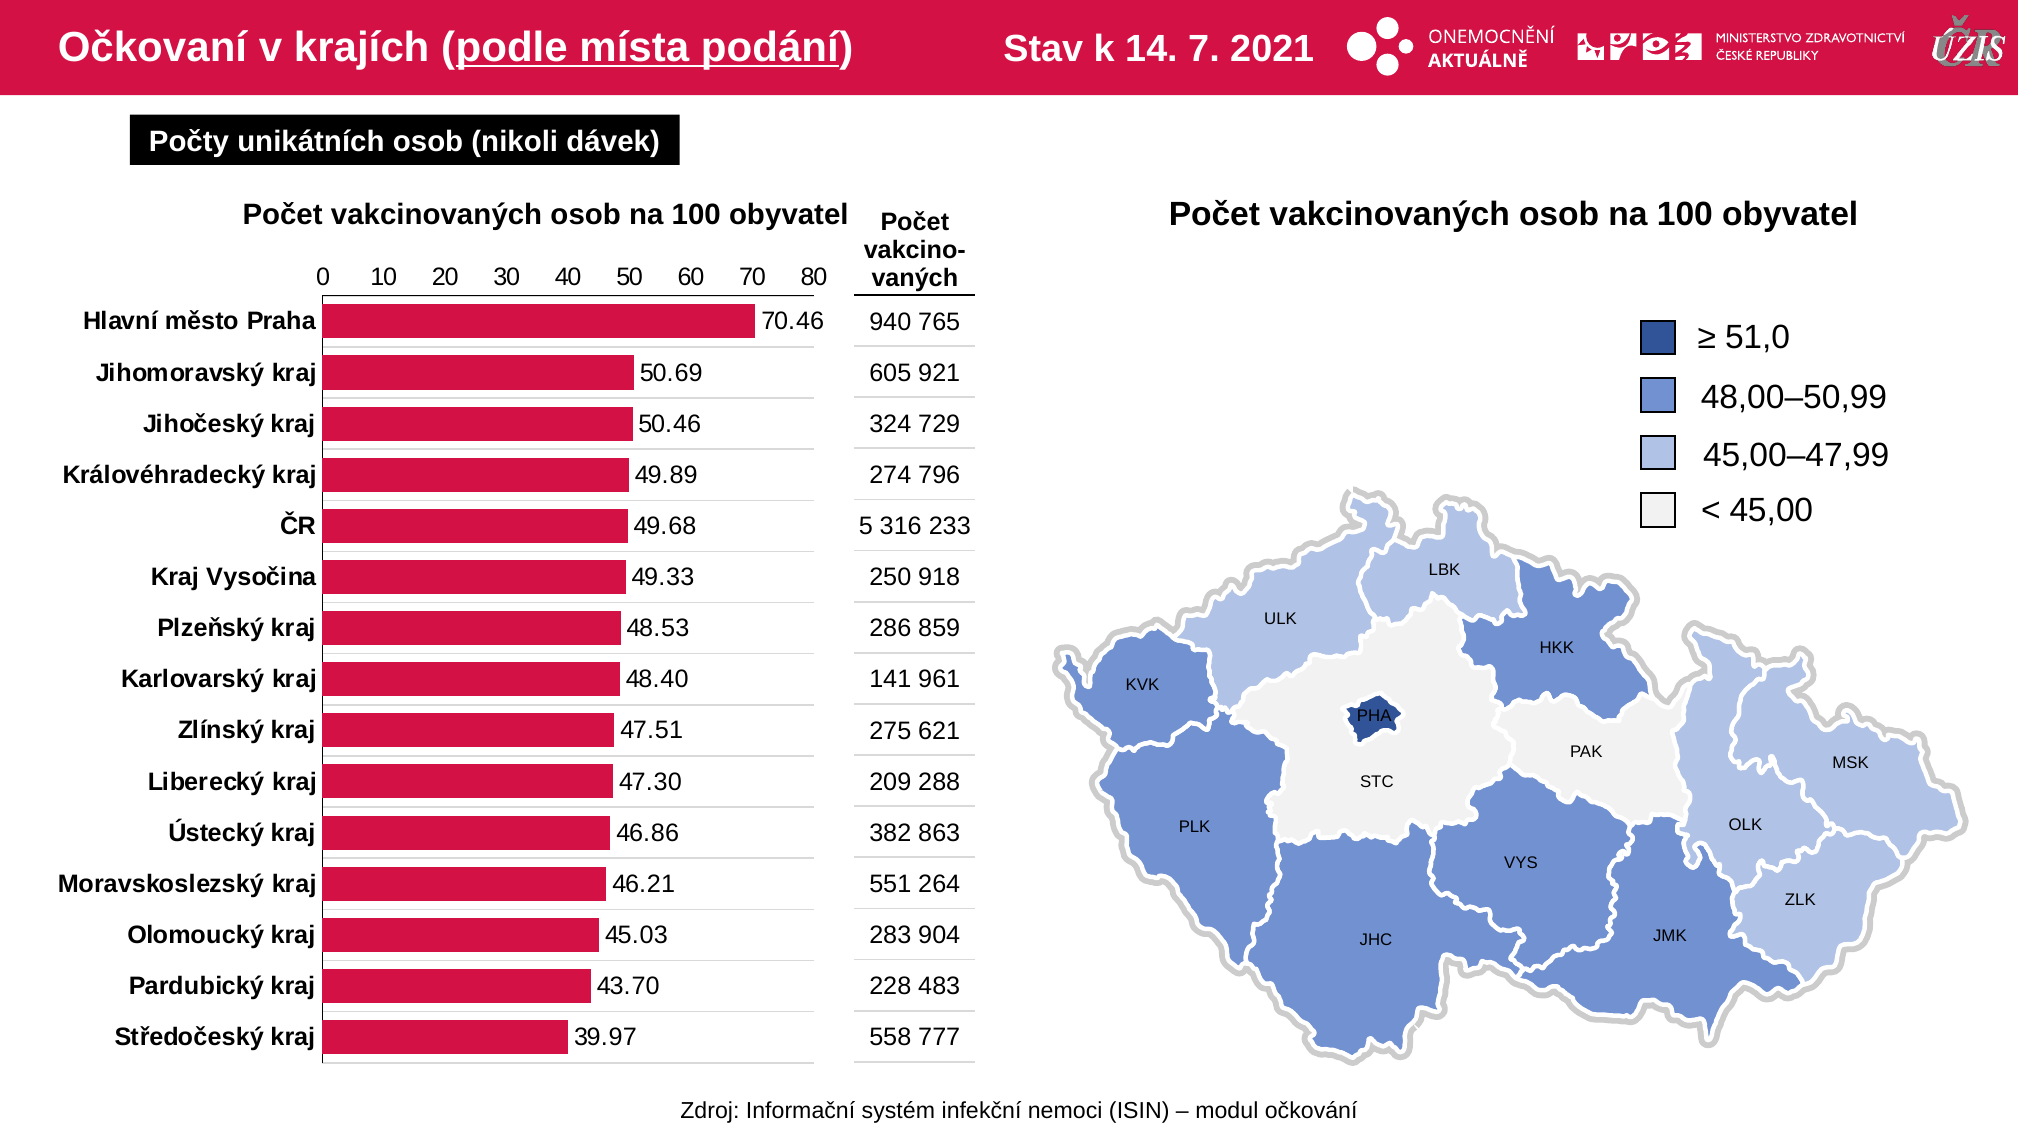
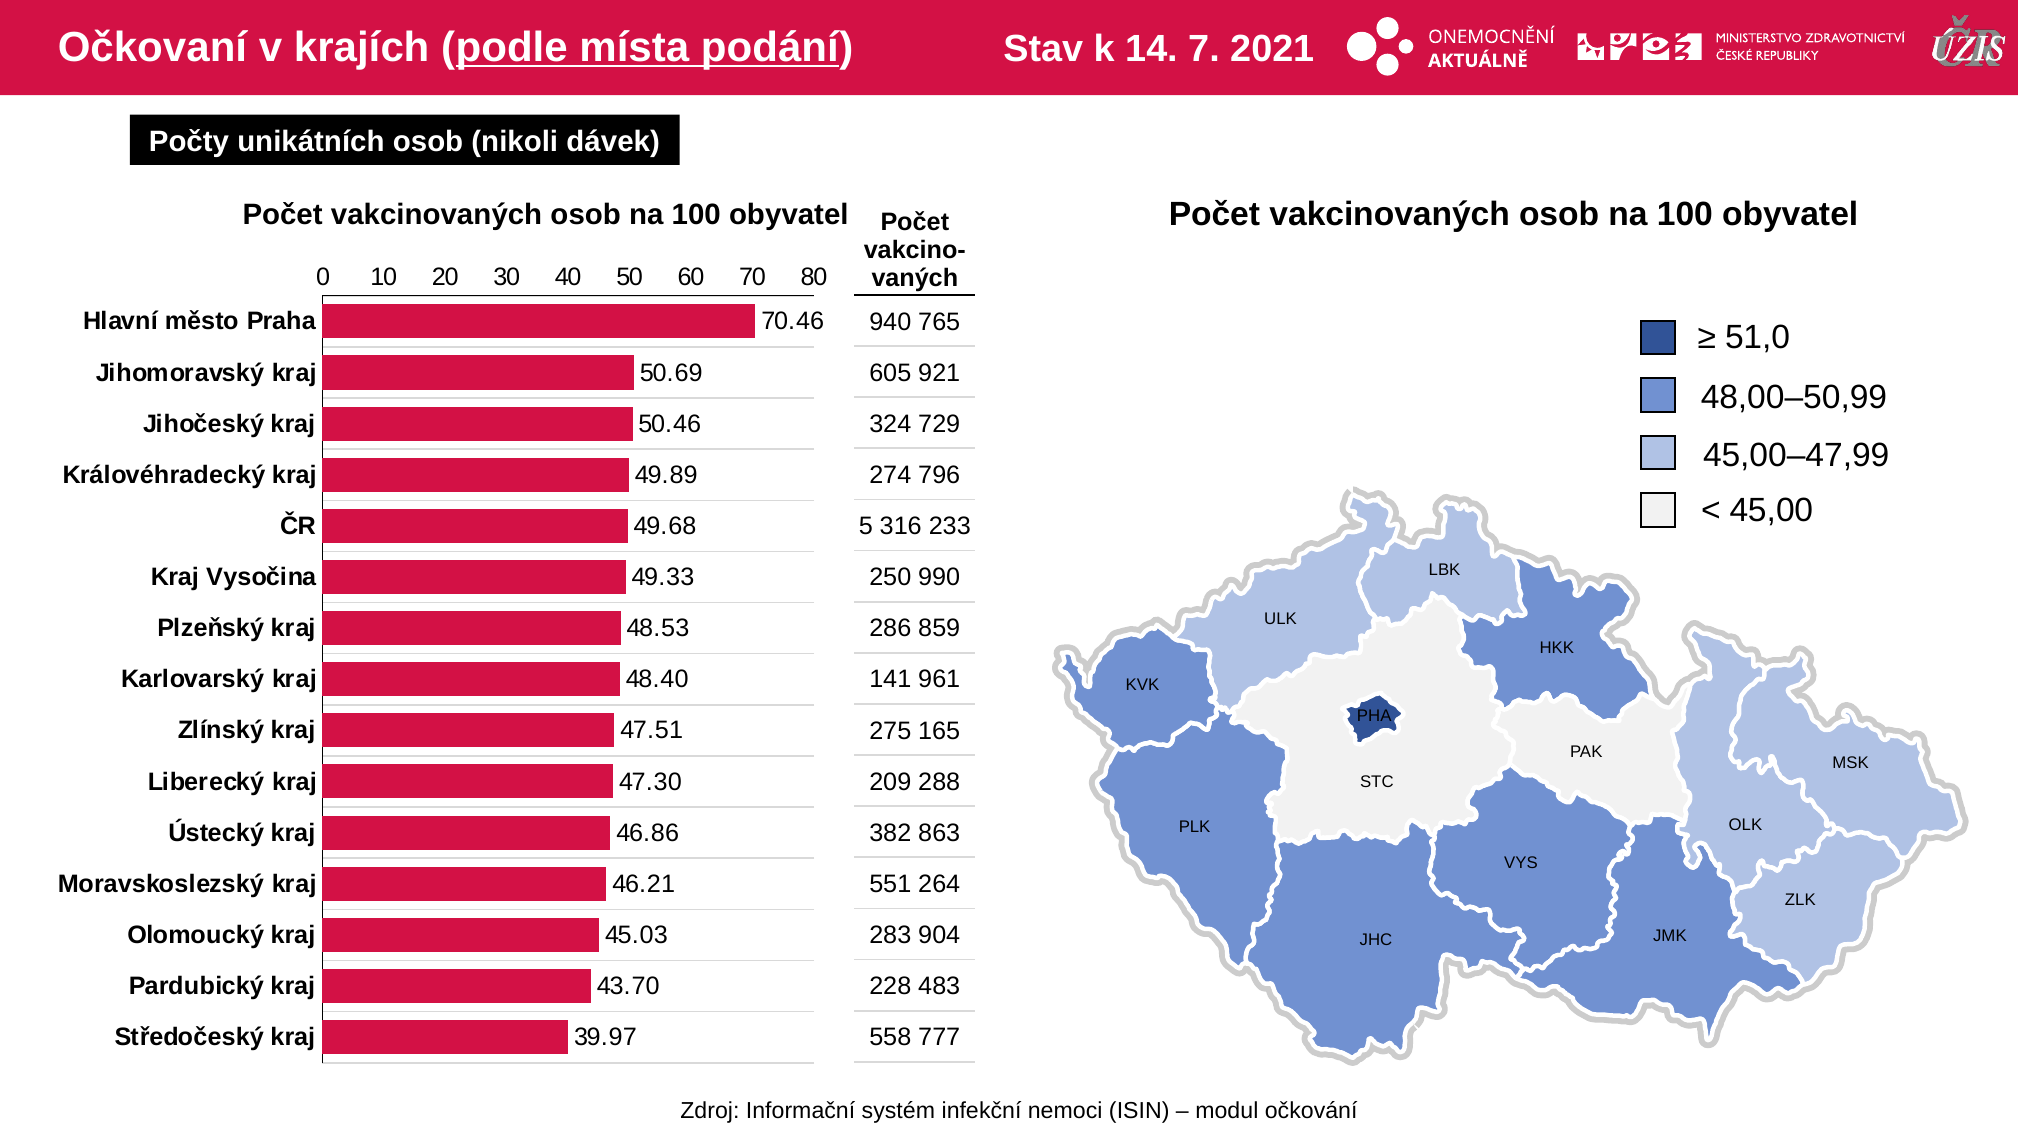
918: 918 -> 990
621: 621 -> 165
